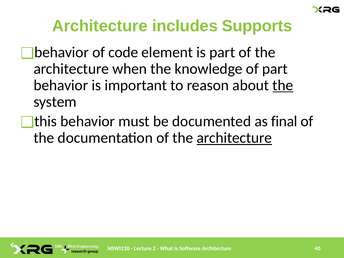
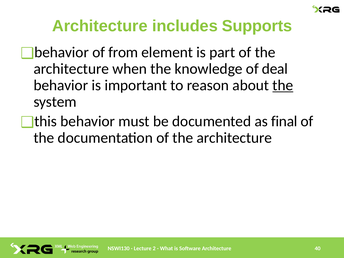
code: code -> from
of part: part -> deal
architecture at (234, 138) underline: present -> none
